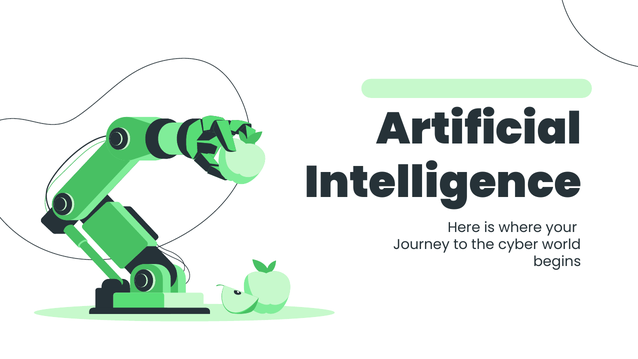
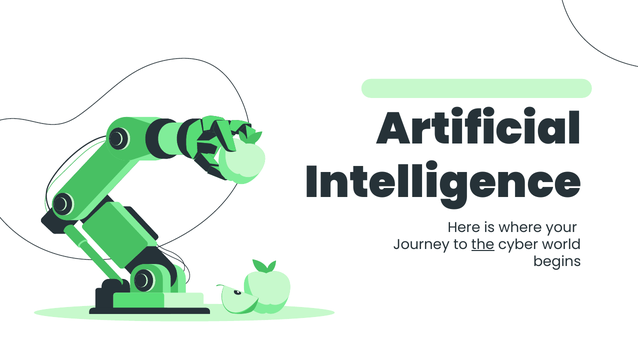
the underline: none -> present
